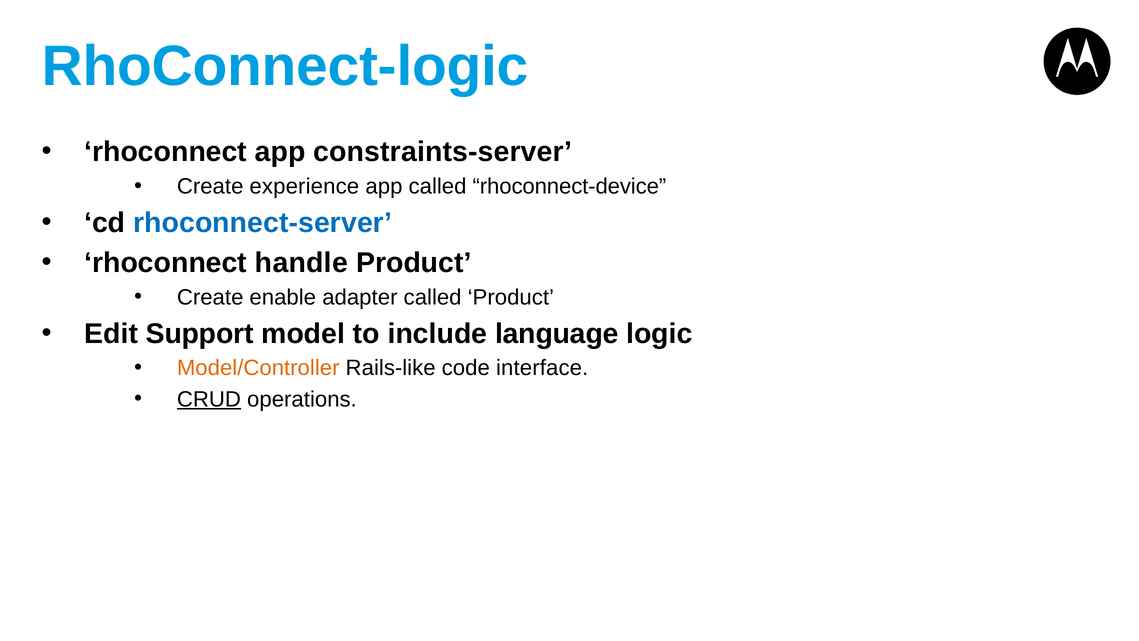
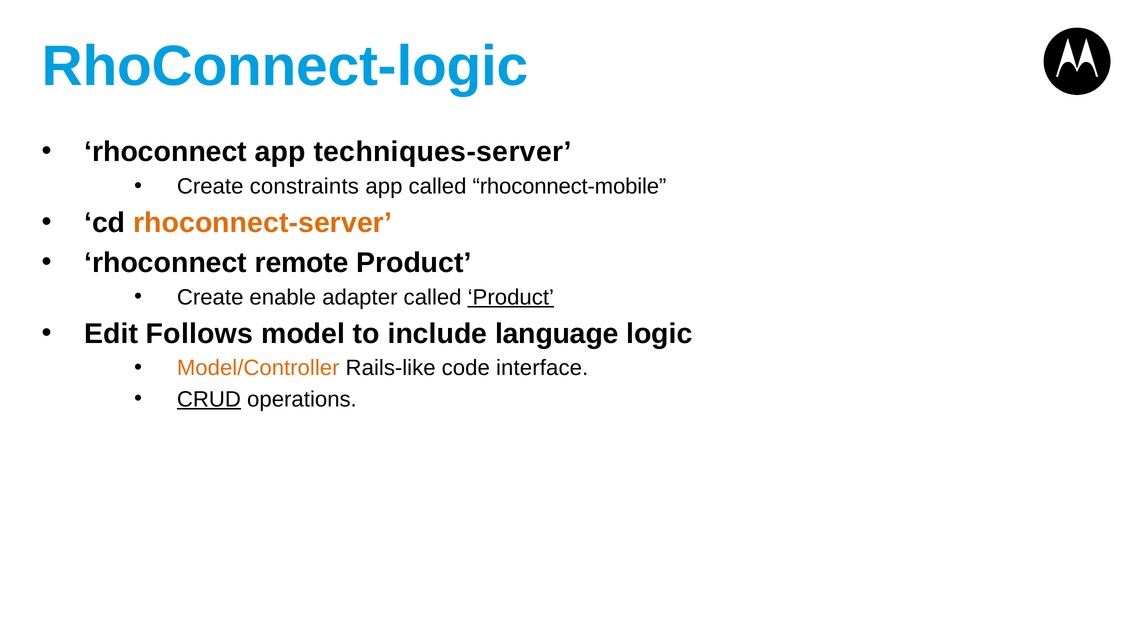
constraints-server: constraints-server -> techniques-server
experience: experience -> constraints
rhoconnect-device: rhoconnect-device -> rhoconnect-mobile
rhoconnect-server colour: blue -> orange
handle: handle -> remote
Product at (511, 297) underline: none -> present
Support: Support -> Follows
